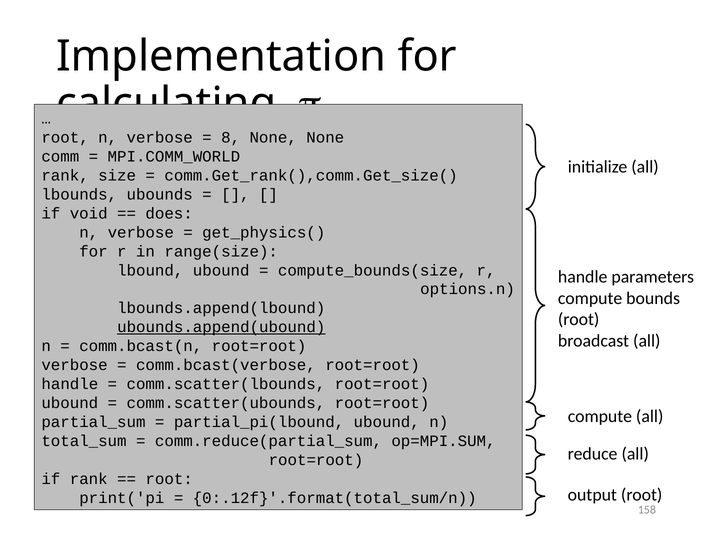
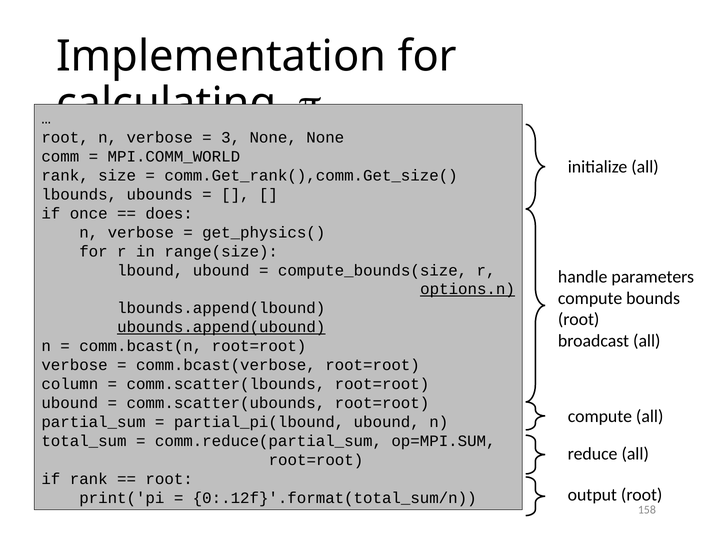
8: 8 -> 3
void: void -> once
options.n underline: none -> present
handle at (70, 384): handle -> column
